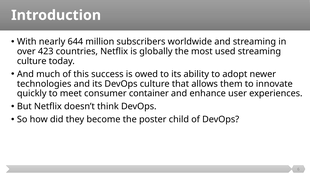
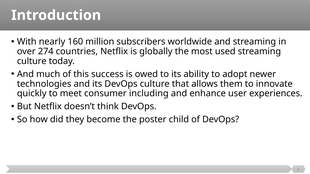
644: 644 -> 160
423: 423 -> 274
container: container -> including
